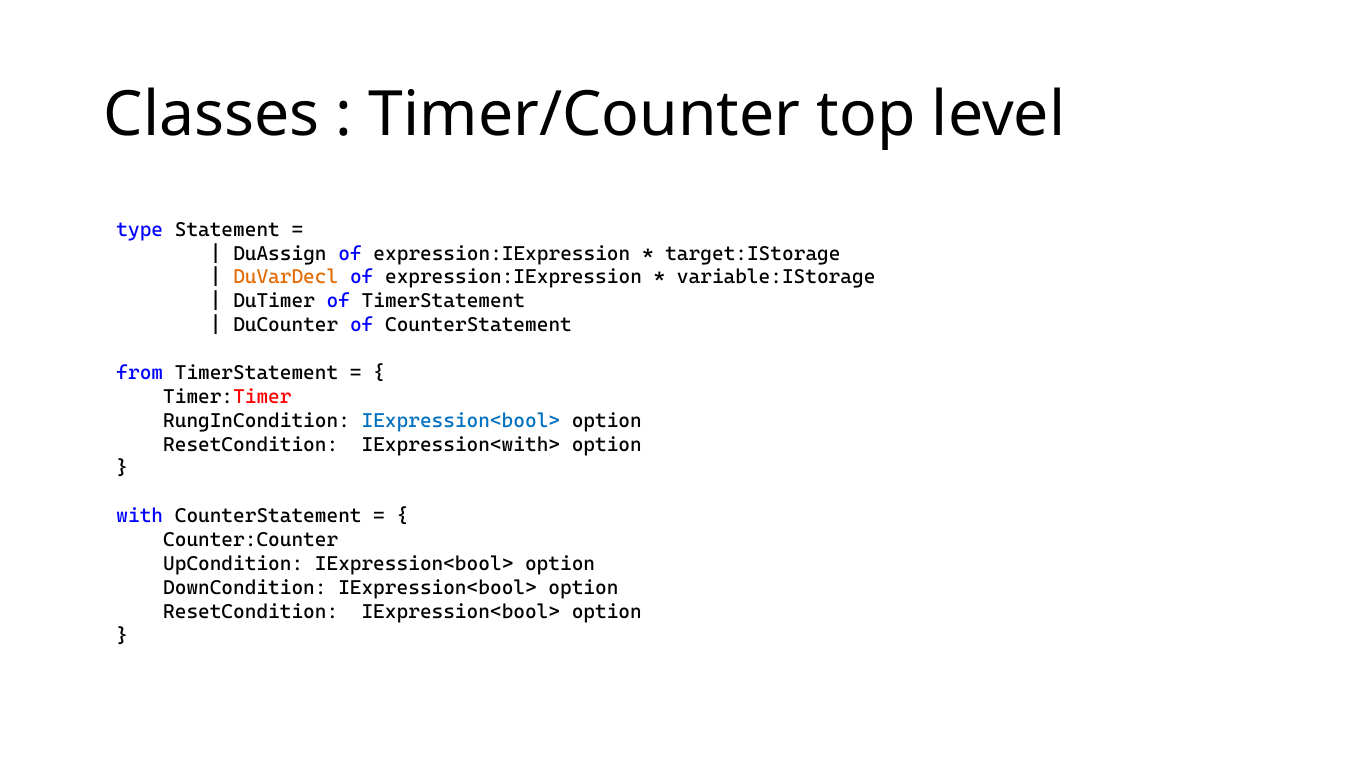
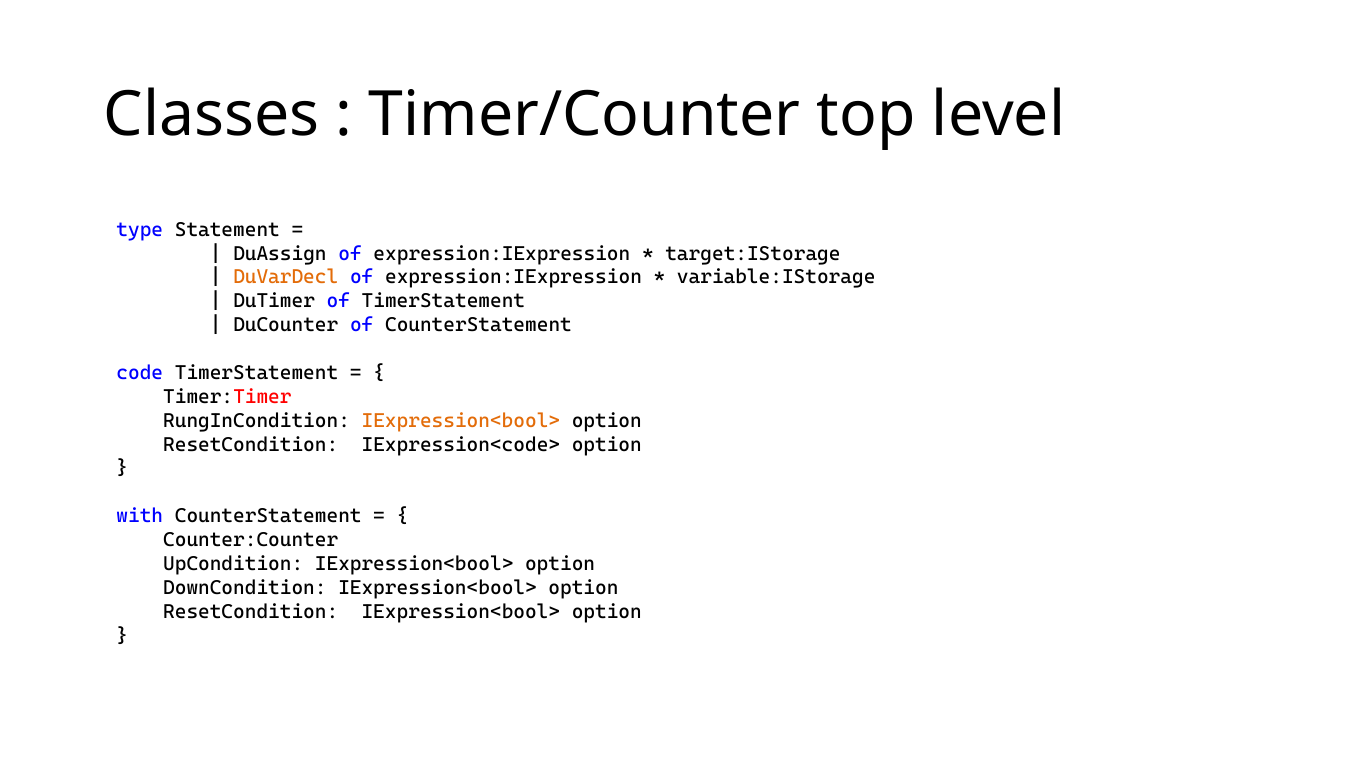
from: from -> code
IExpression<bool> at (461, 421) colour: blue -> orange
IExpression<with>: IExpression<with> -> IExpression<code>
